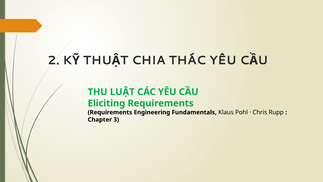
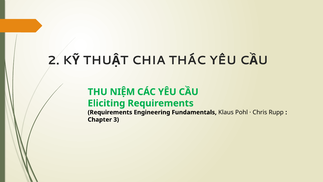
LUẬT: LUẬT -> NIỆM
